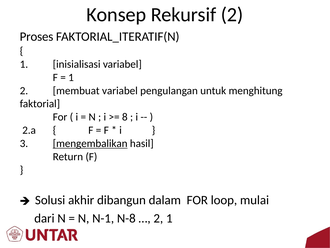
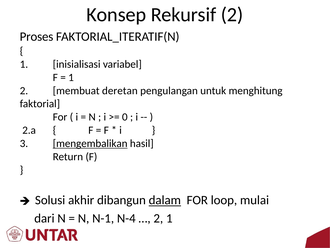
membuat variabel: variabel -> deretan
8: 8 -> 0
dalam underline: none -> present
N-8: N-8 -> N-4
